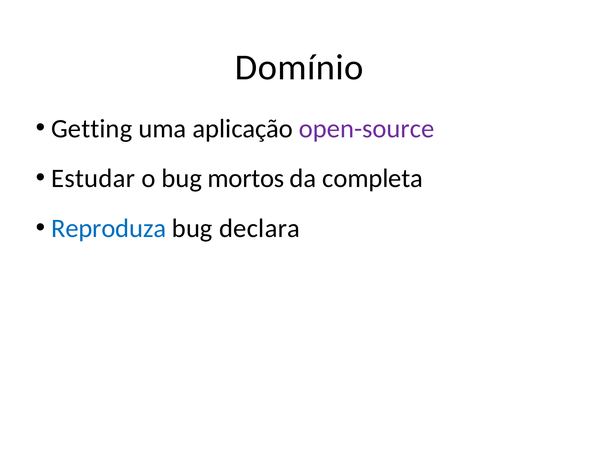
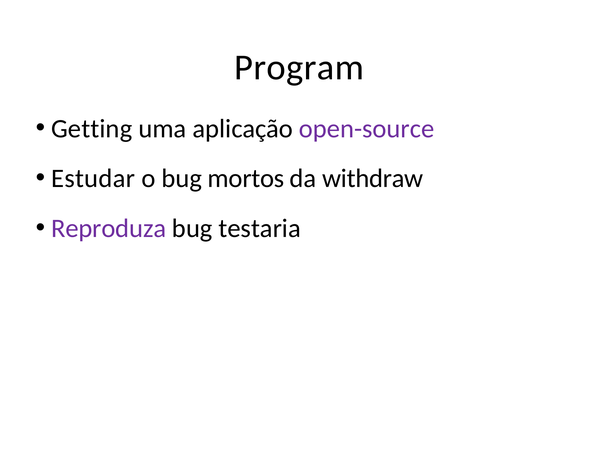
Domínio: Domínio -> Program
completa: completa -> withdraw
Reproduza colour: blue -> purple
declara: declara -> testaria
